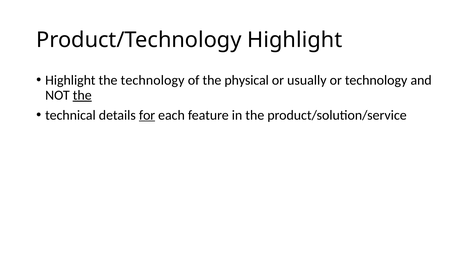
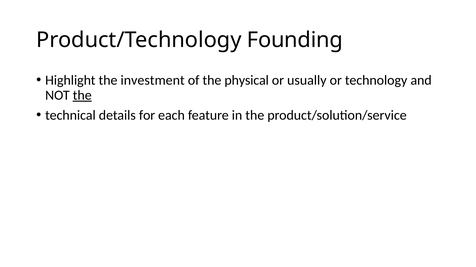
Product/Technology Highlight: Highlight -> Founding
the technology: technology -> investment
for underline: present -> none
